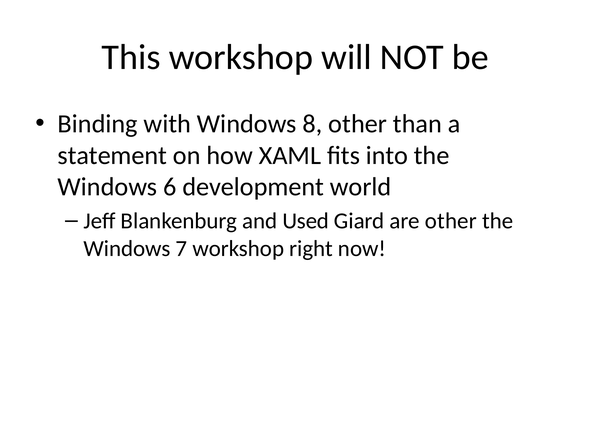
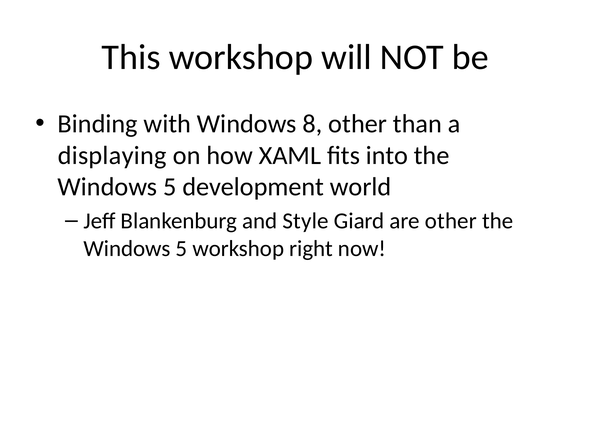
statement: statement -> displaying
6 at (170, 187): 6 -> 5
Used: Used -> Style
7 at (181, 249): 7 -> 5
